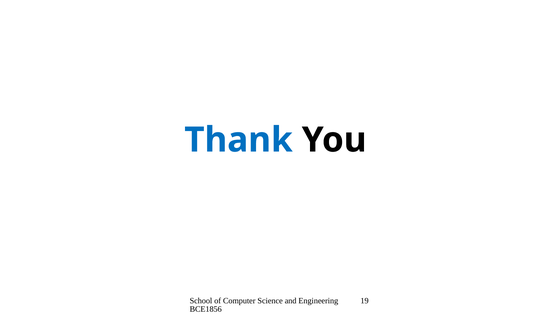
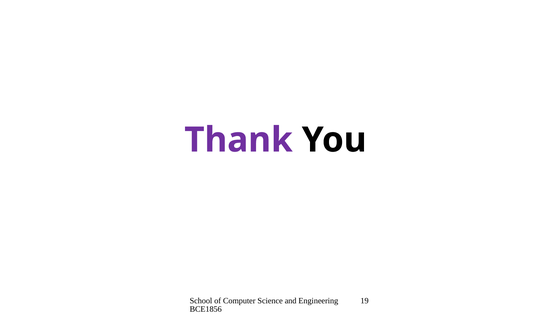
Thank colour: blue -> purple
